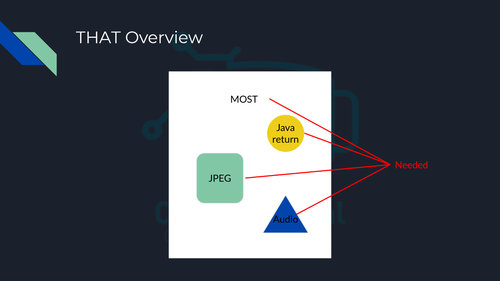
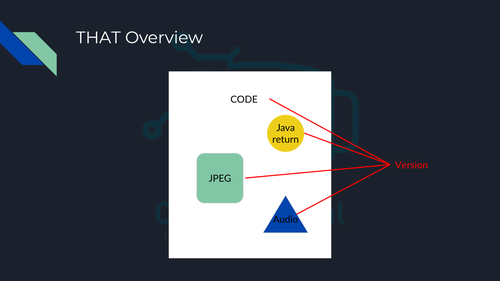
MOST: MOST -> CODE
Needed: Needed -> Version
